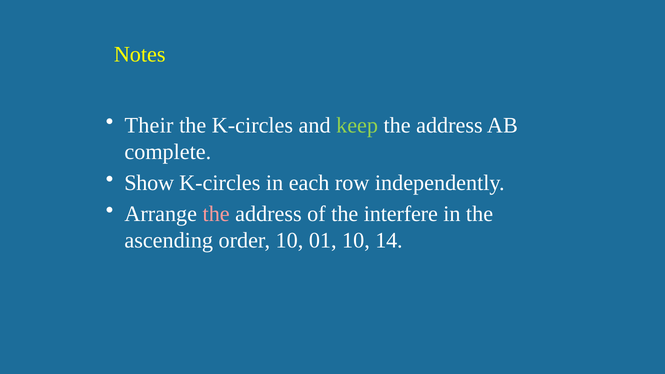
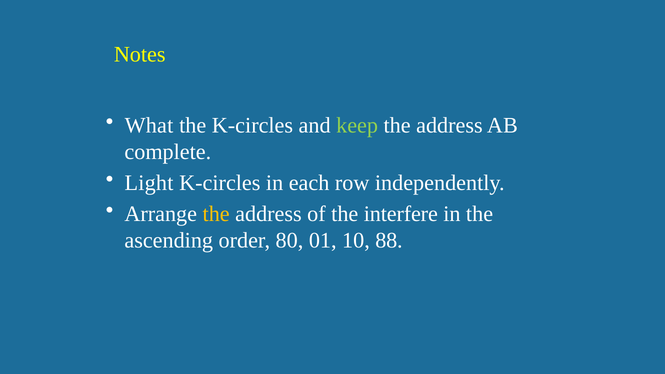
Their: Their -> What
Show: Show -> Light
the at (216, 214) colour: pink -> yellow
order 10: 10 -> 80
14: 14 -> 88
